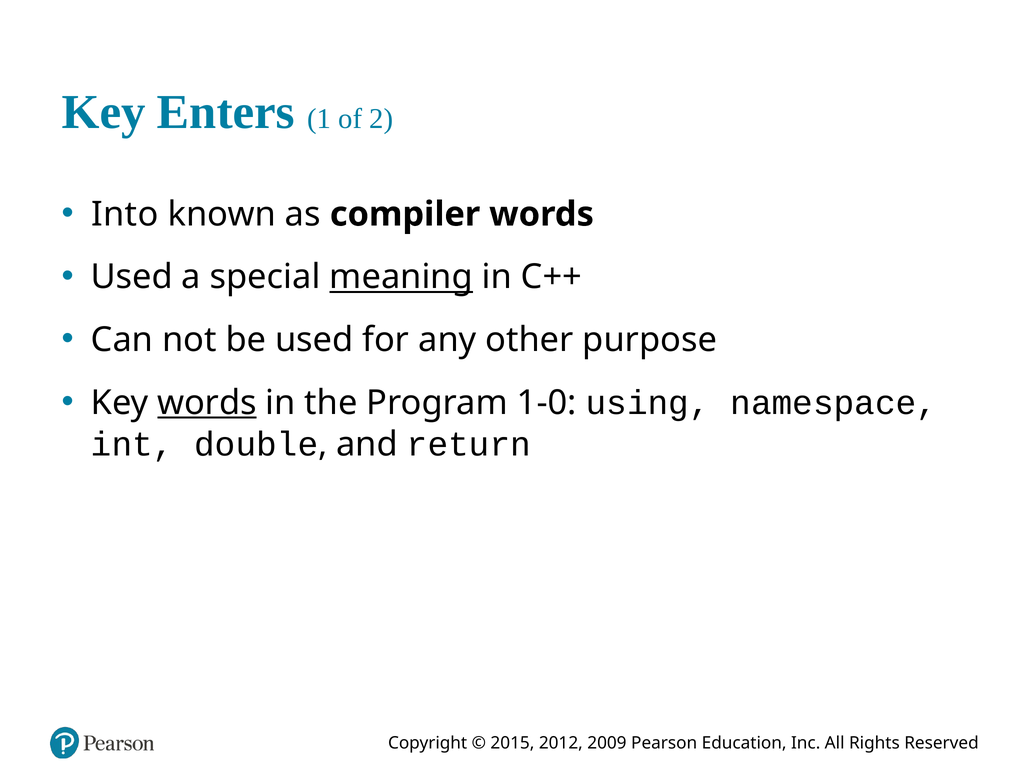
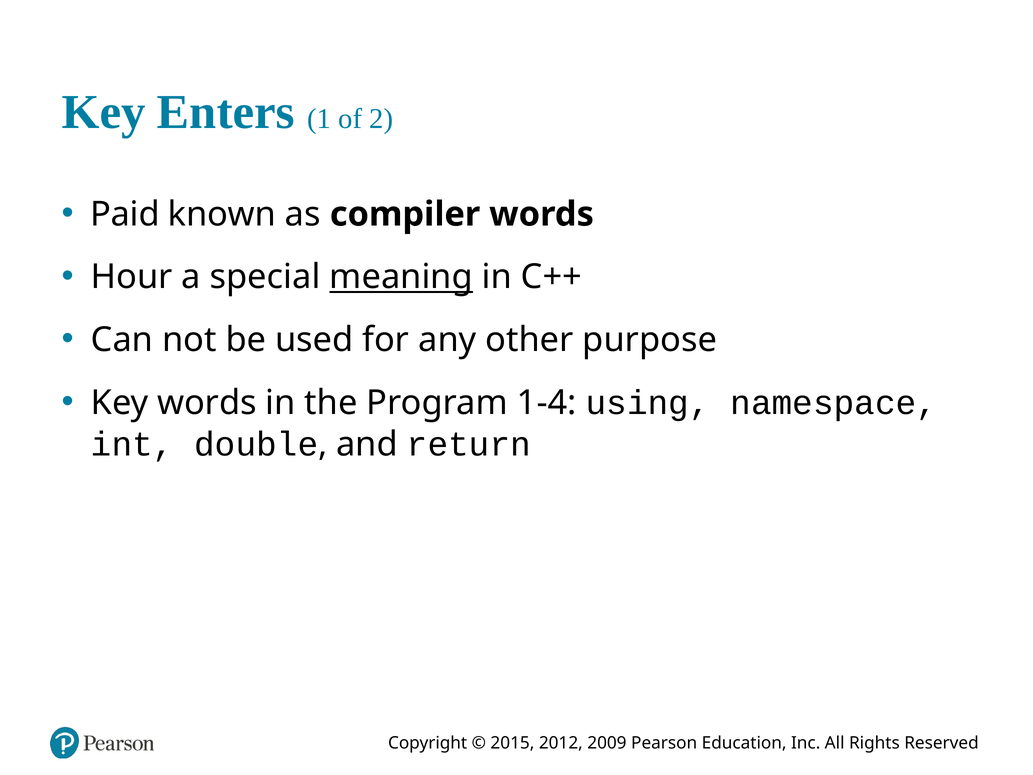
Into: Into -> Paid
Used at (132, 277): Used -> Hour
words at (207, 403) underline: present -> none
1-0: 1-0 -> 1-4
